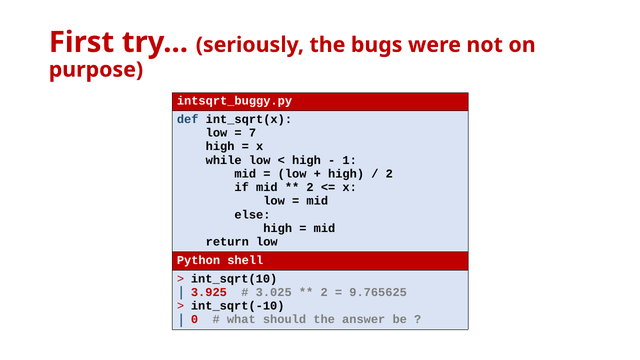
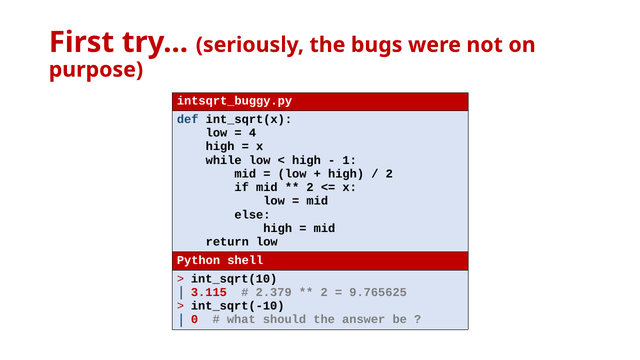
7: 7 -> 4
3.925: 3.925 -> 3.115
3.025: 3.025 -> 2.379
